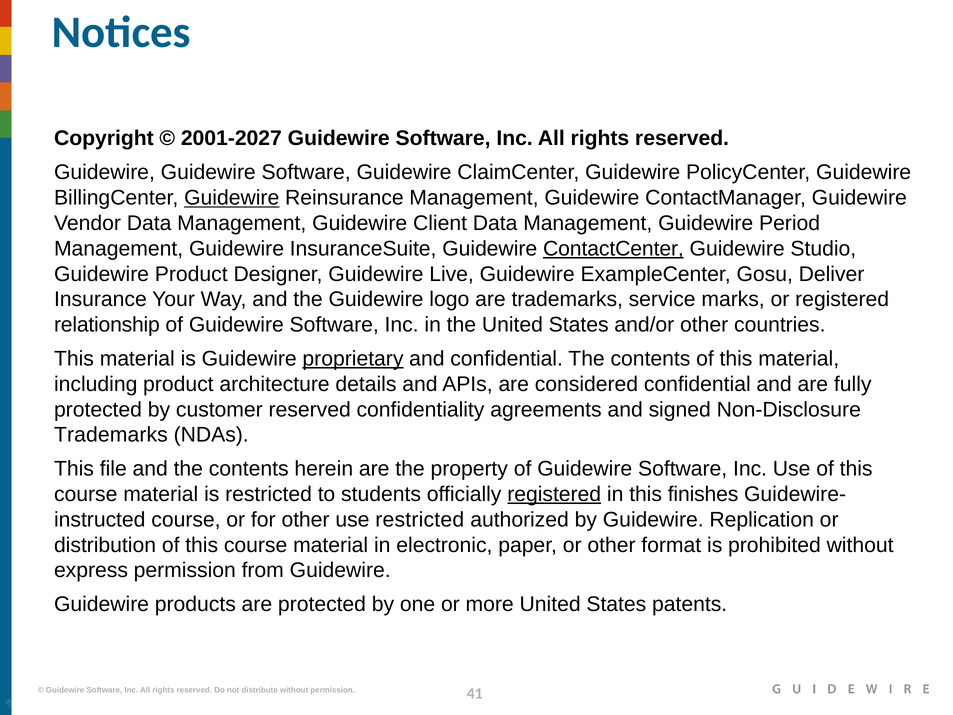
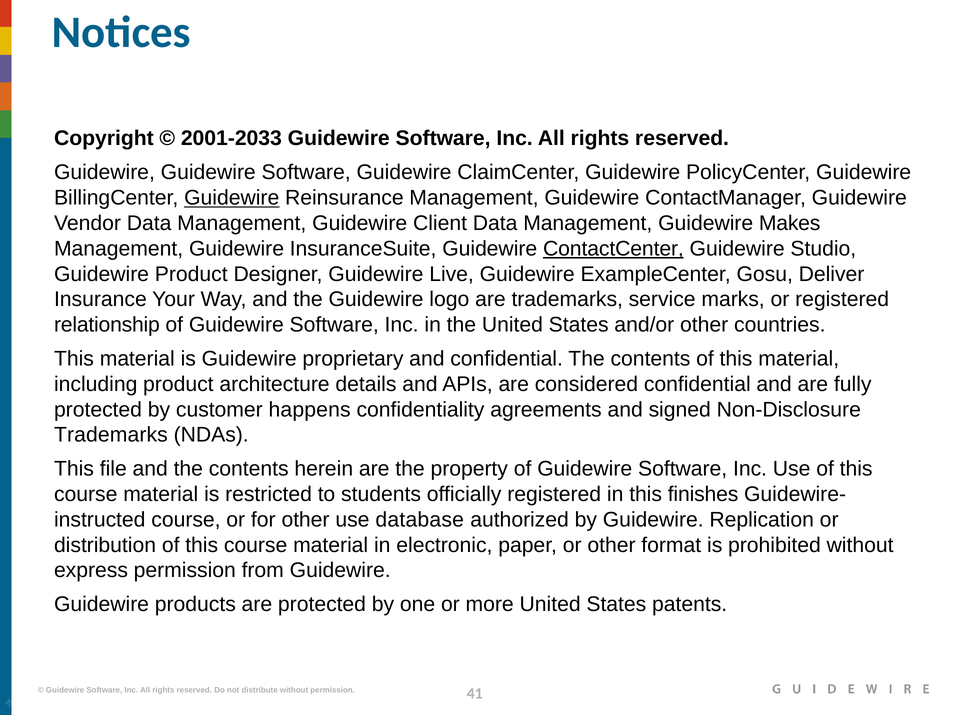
2001-2027: 2001-2027 -> 2001-2033
Period: Period -> Makes
proprietary underline: present -> none
customer reserved: reserved -> happens
registered at (554, 494) underline: present -> none
use restricted: restricted -> database
